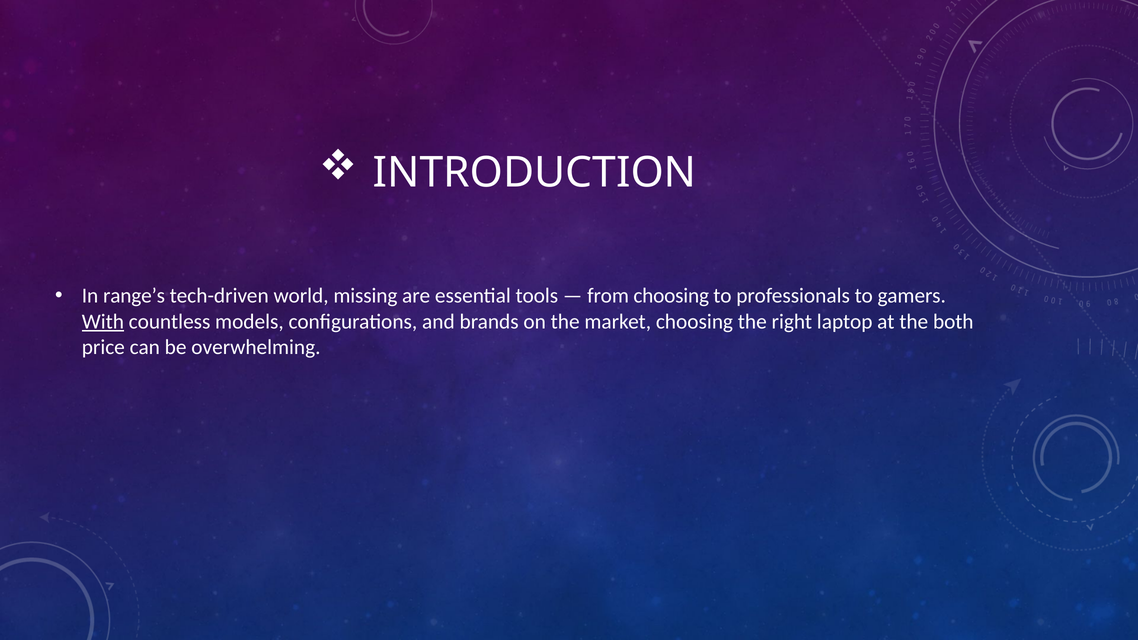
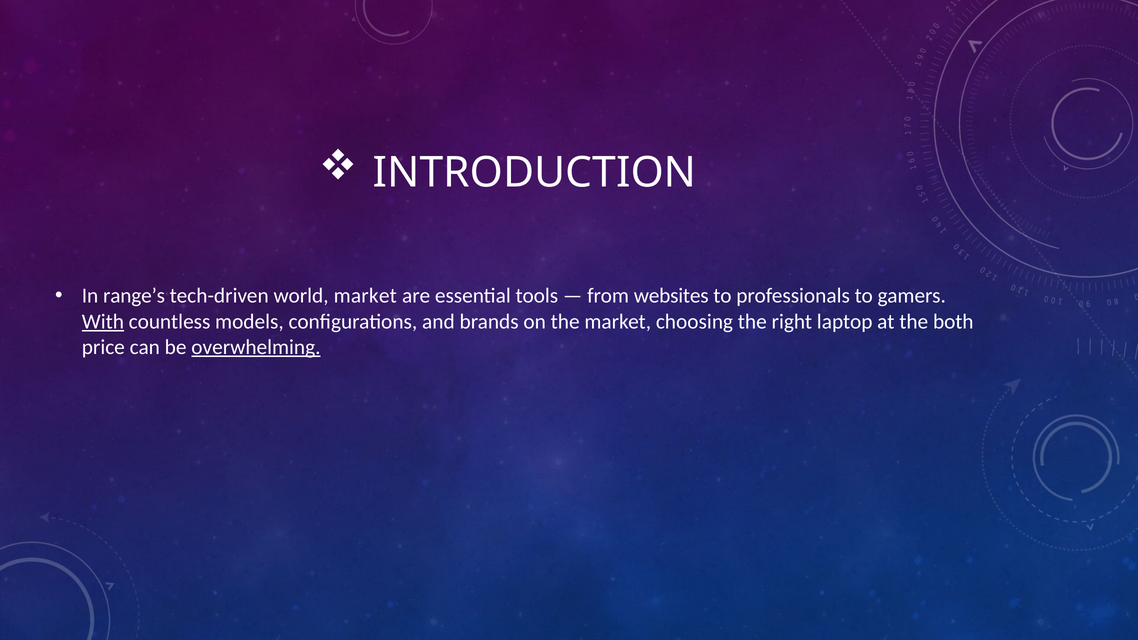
world missing: missing -> market
from choosing: choosing -> websites
overwhelming underline: none -> present
